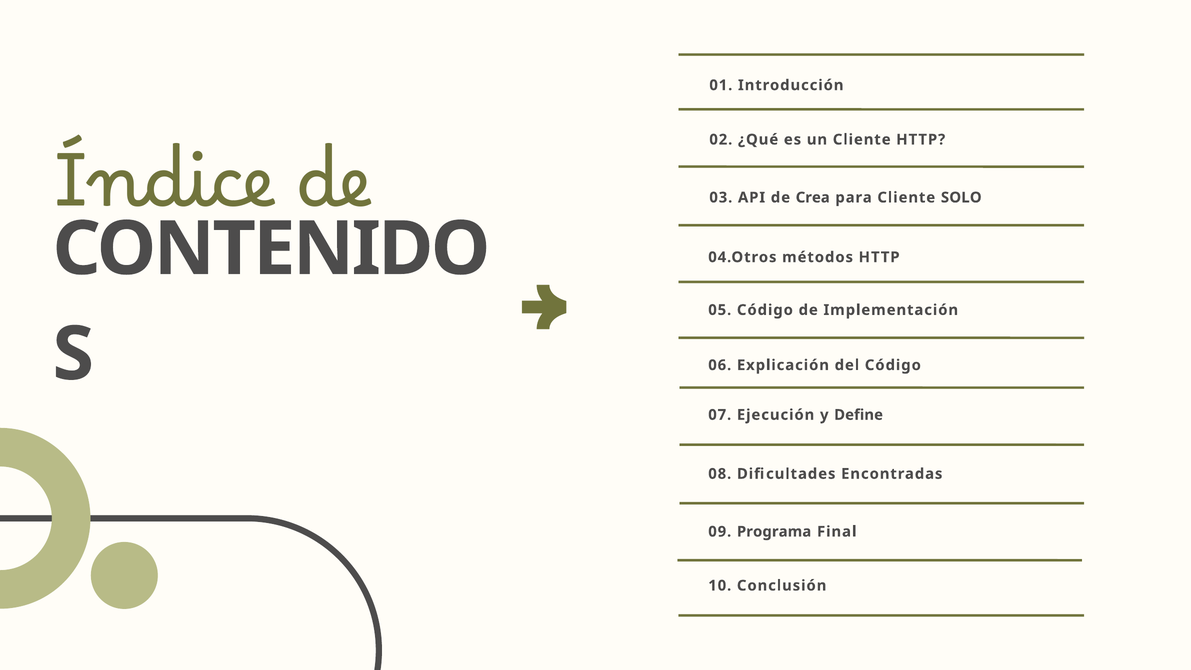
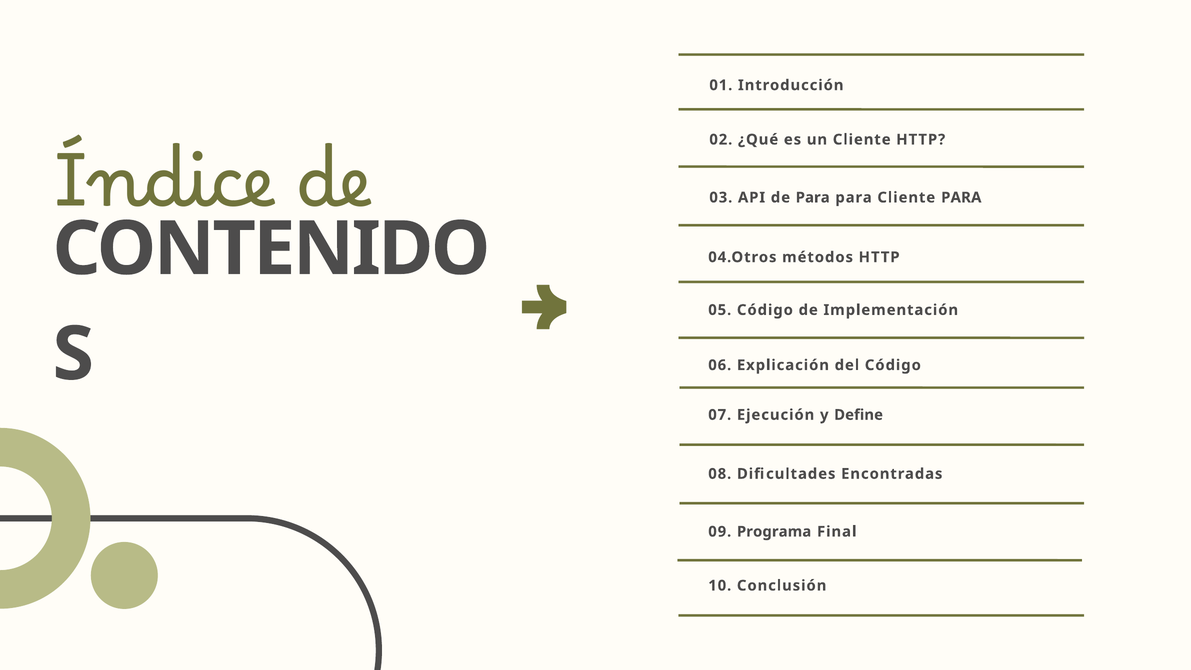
de Crea: Crea -> Para
Cliente SOLO: SOLO -> PARA
